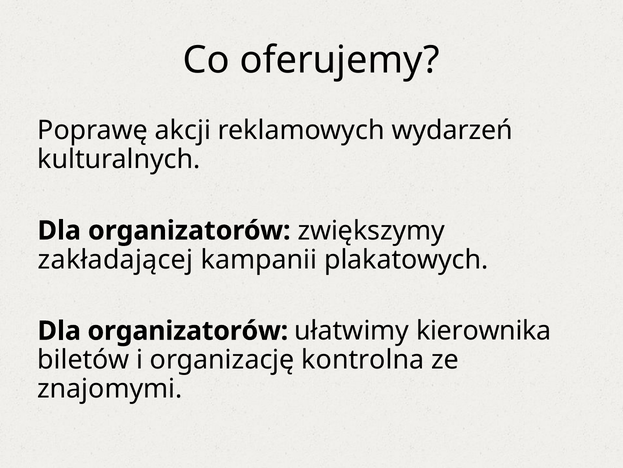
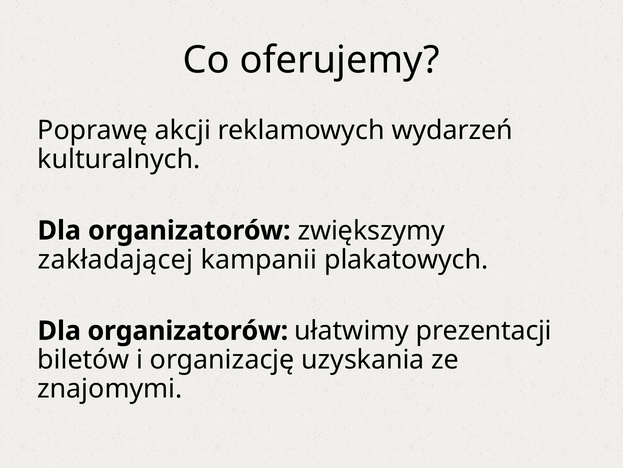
kierownika: kierownika -> prezentacji
kontrolna: kontrolna -> uzyskania
